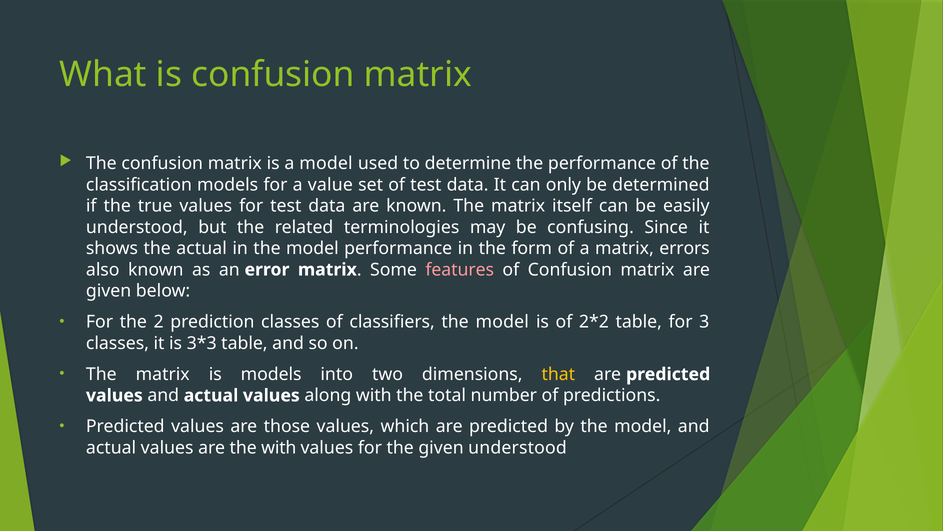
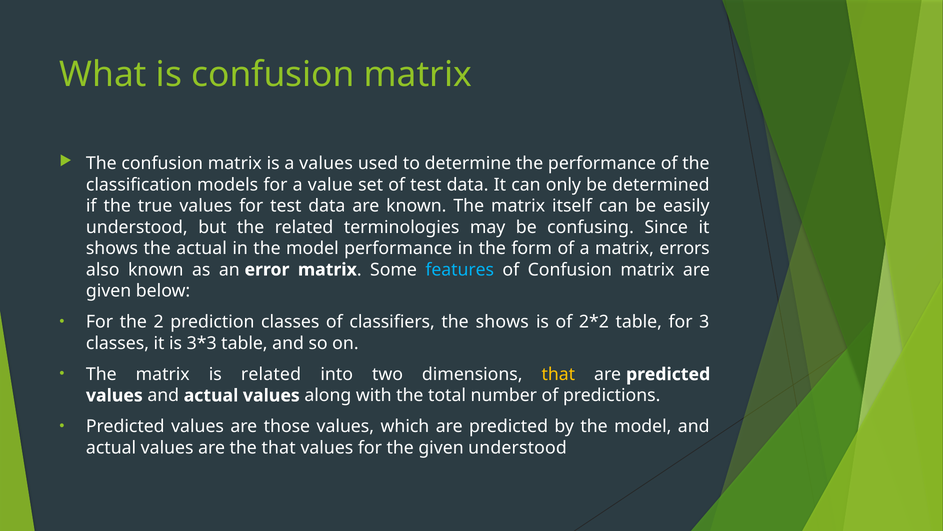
a model: model -> values
features colour: pink -> light blue
classifiers the model: model -> shows
is models: models -> related
the with: with -> that
